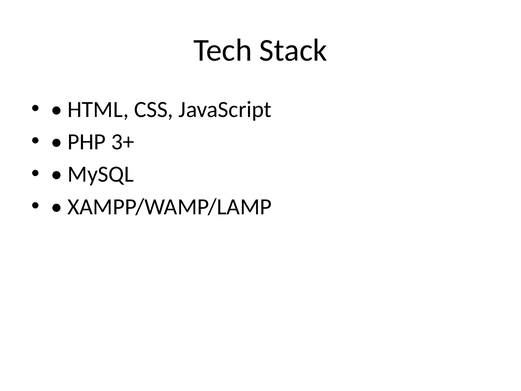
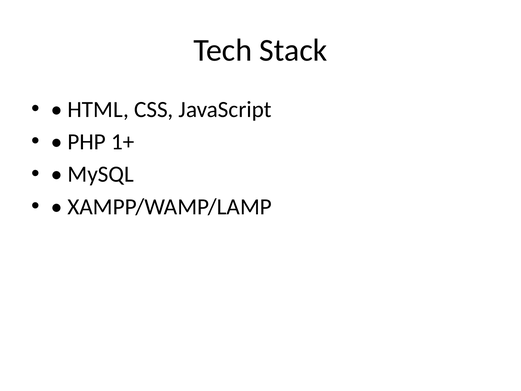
3+: 3+ -> 1+
